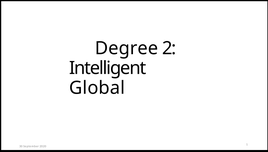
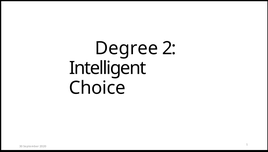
Global: Global -> Choice
